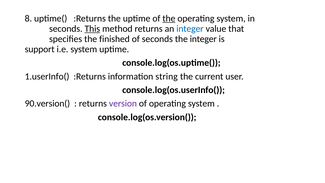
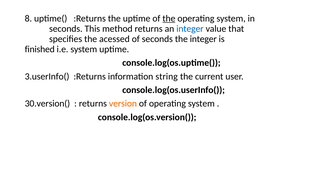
This underline: present -> none
finished: finished -> acessed
support: support -> finished
1.userInfo(: 1.userInfo( -> 3.userInfo(
90.version(: 90.version( -> 30.version(
version colour: purple -> orange
